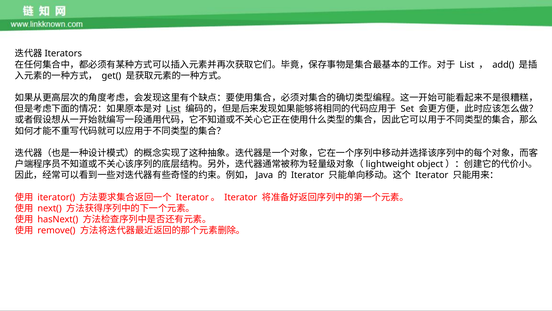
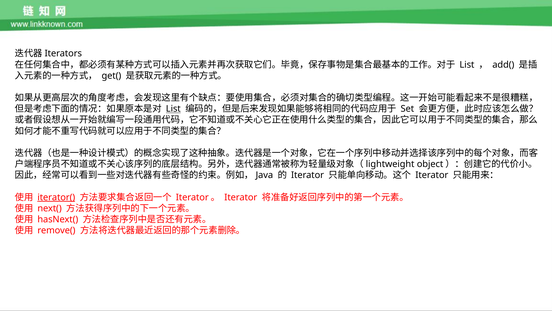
iterator( underline: none -> present
